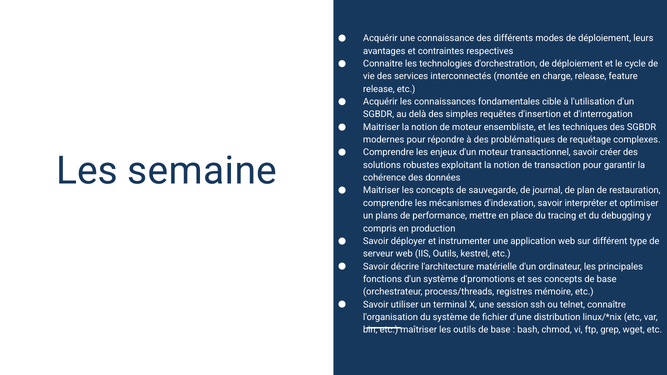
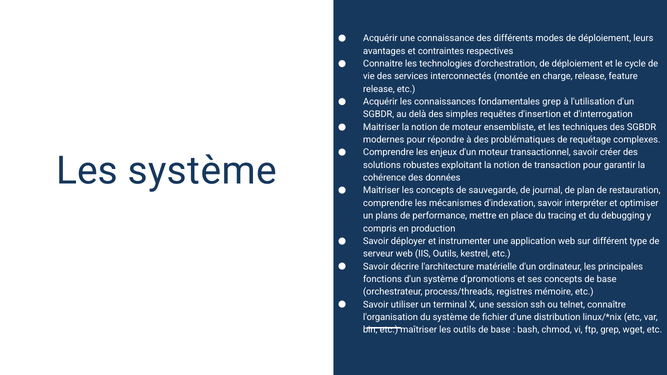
fondamentales cible: cible -> grep
Les semaine: semaine -> système
